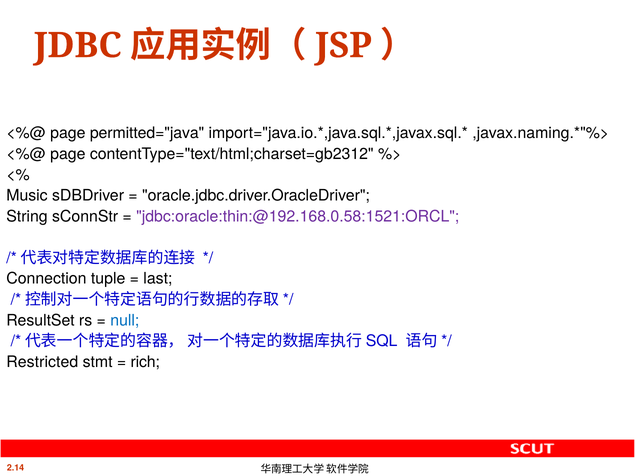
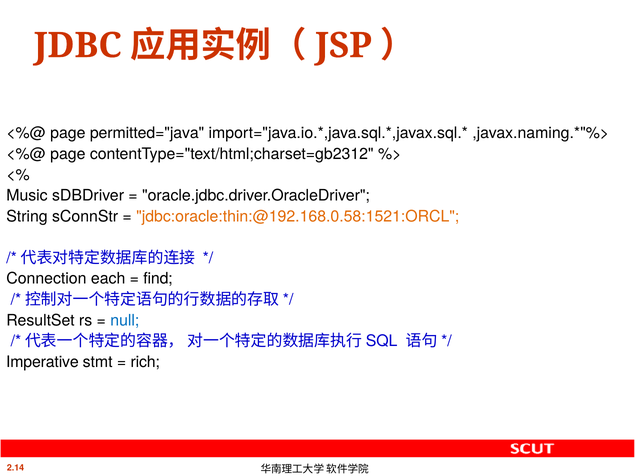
jdbc:oracle:thin:@192.168.0.58:1521:ORCL colour: purple -> orange
tuple: tuple -> each
last: last -> find
Restricted: Restricted -> Imperative
